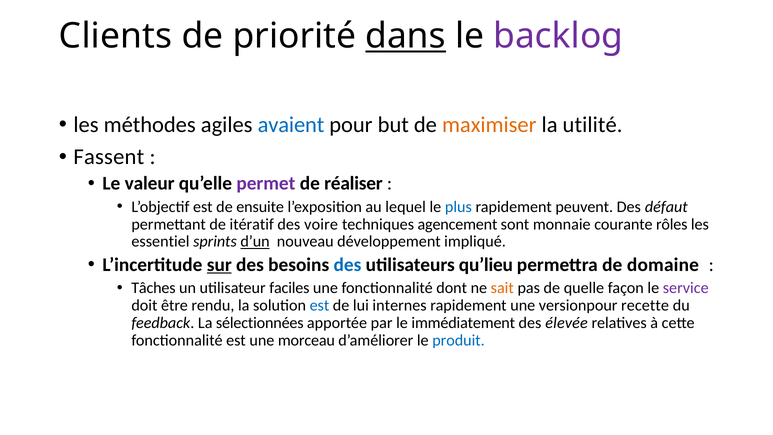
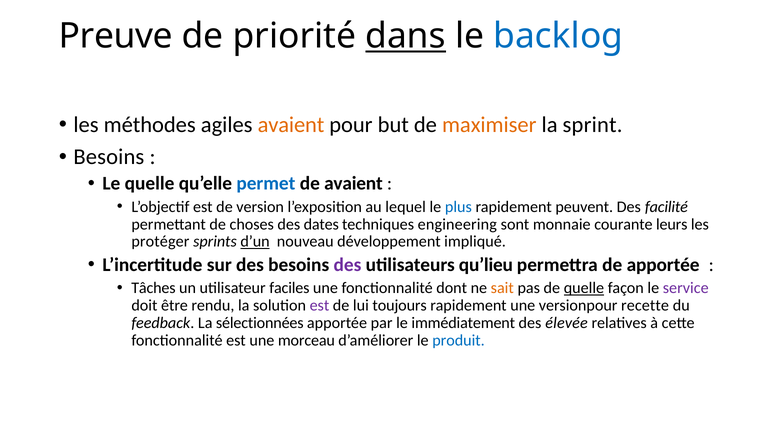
Clients: Clients -> Preuve
backlog colour: purple -> blue
avaient at (291, 125) colour: blue -> orange
utilité: utilité -> sprint
Fassent at (109, 157): Fassent -> Besoins
Le valeur: valeur -> quelle
permet colour: purple -> blue
de réaliser: réaliser -> avaient
ensuite: ensuite -> version
défaut: défaut -> facilité
itératif: itératif -> choses
voire: voire -> dates
agencement: agencement -> engineering
rôles: rôles -> leurs
essentiel: essentiel -> protéger
sur underline: present -> none
des at (347, 265) colour: blue -> purple
de domaine: domaine -> apportée
quelle at (584, 288) underline: none -> present
est at (319, 305) colour: blue -> purple
internes: internes -> toujours
